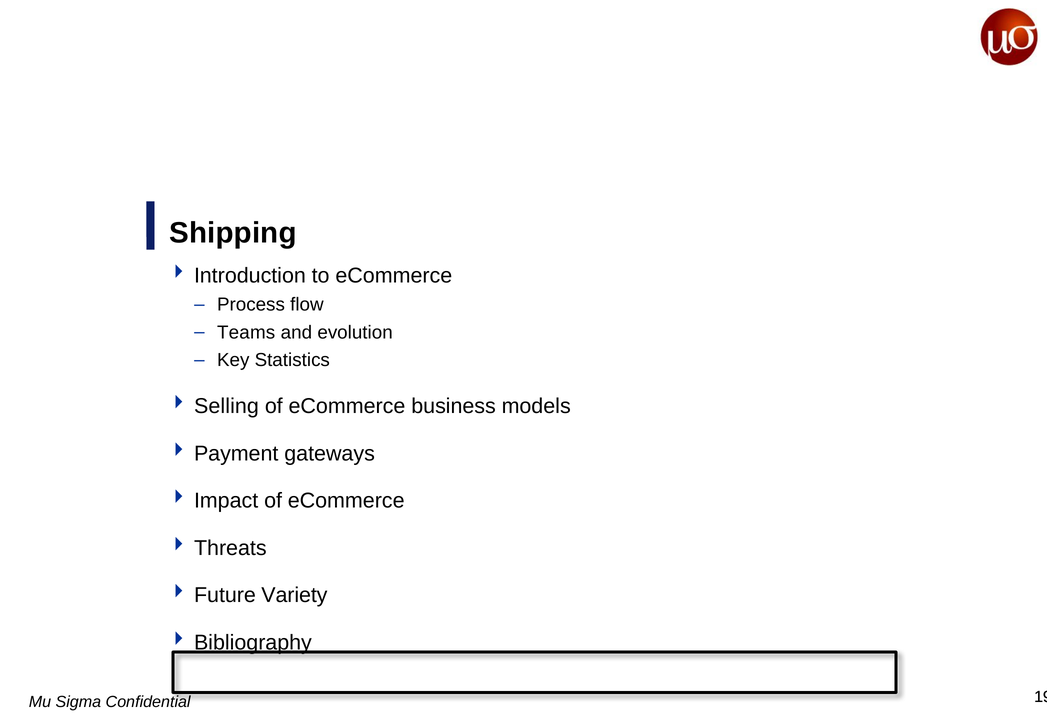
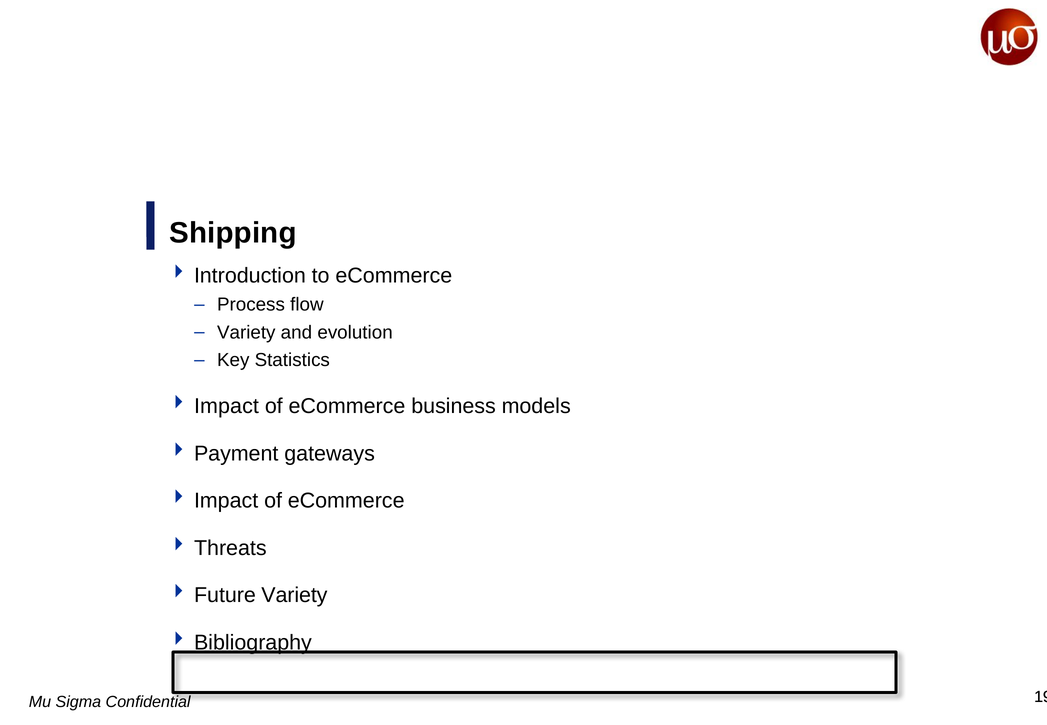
Teams at (246, 332): Teams -> Variety
Selling at (226, 406): Selling -> Impact
